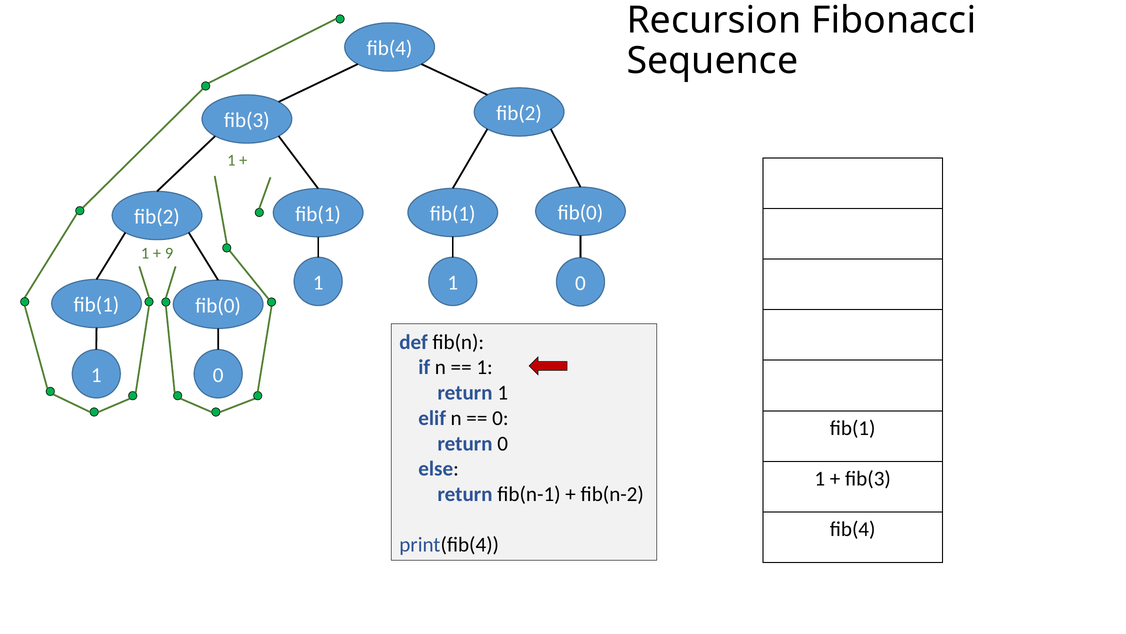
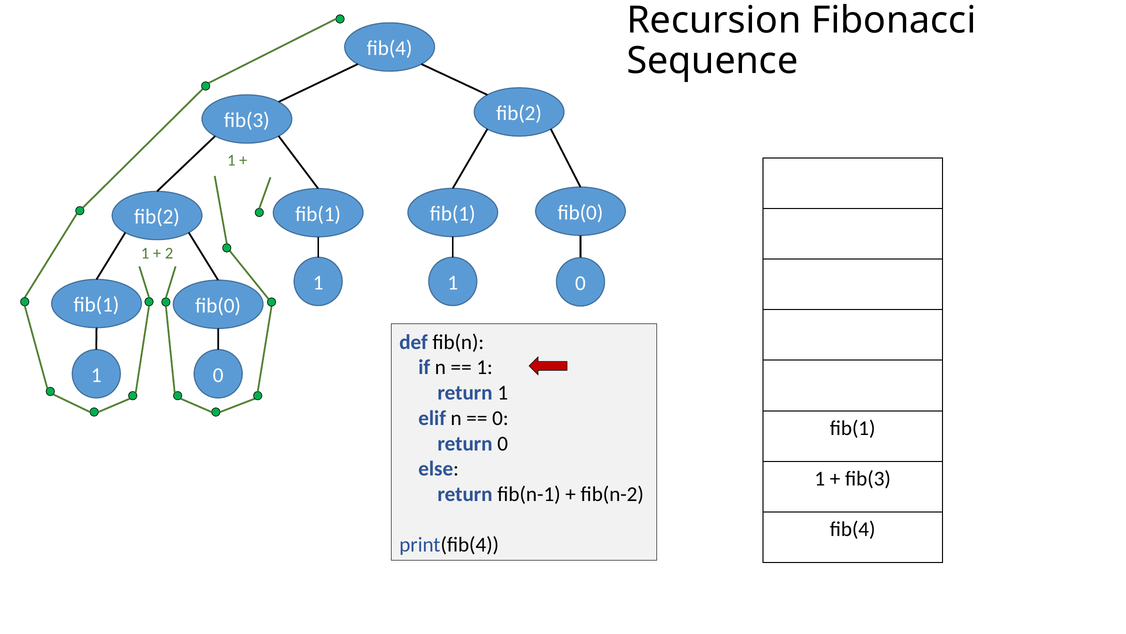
9: 9 -> 2
